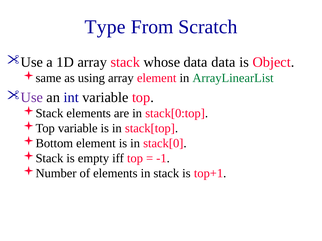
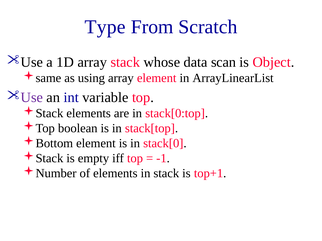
data data: data -> scan
ArrayLinearList colour: green -> black
variable at (78, 129): variable -> boolean
